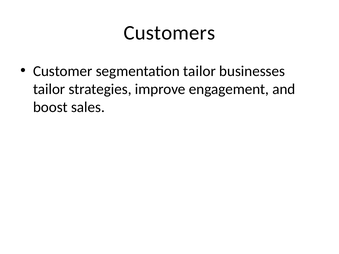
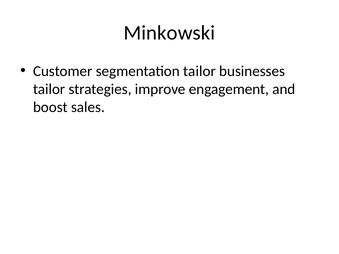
Customers: Customers -> Minkowski
